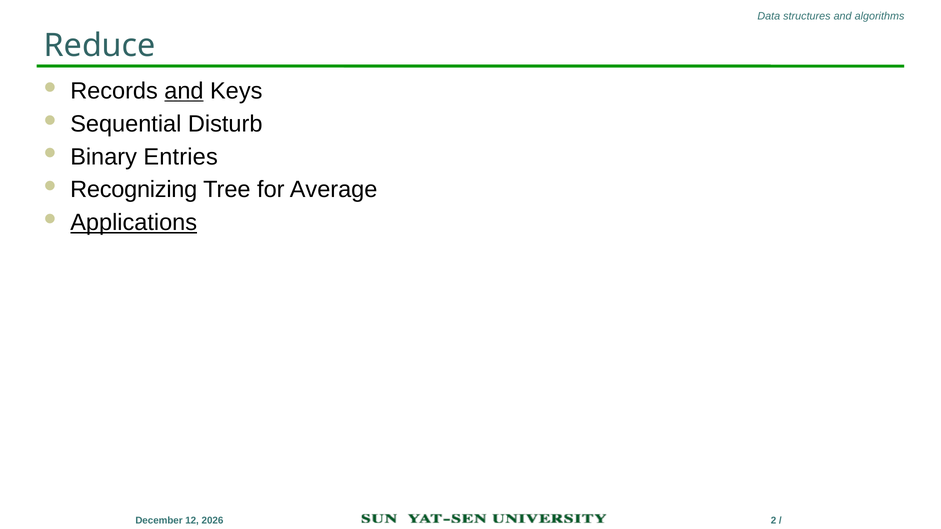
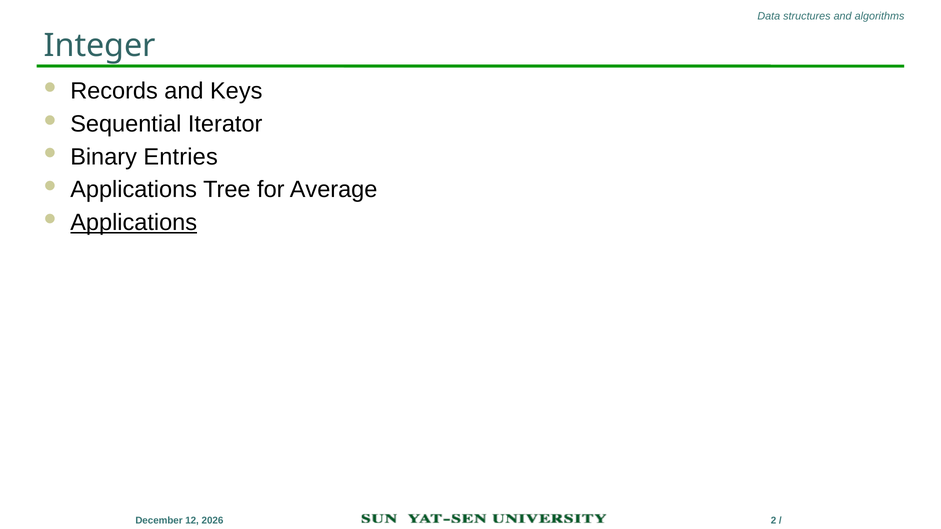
Reduce: Reduce -> Integer
and at (184, 91) underline: present -> none
Disturb: Disturb -> Iterator
Recognizing at (134, 190): Recognizing -> Applications
